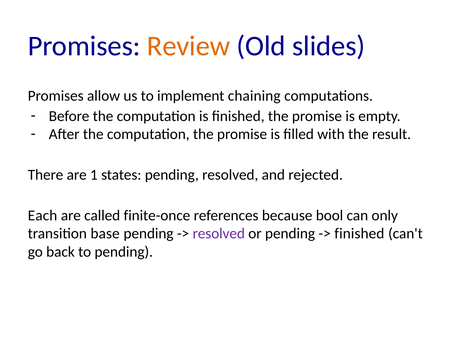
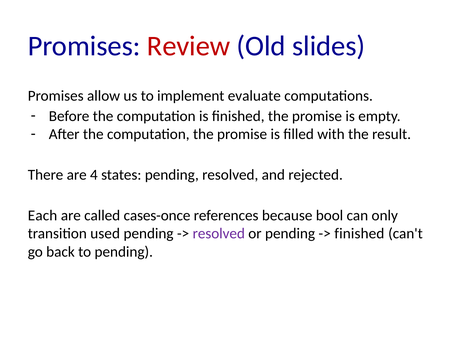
Review colour: orange -> red
chaining: chaining -> evaluate
1: 1 -> 4
finite-once: finite-once -> cases-once
base: base -> used
